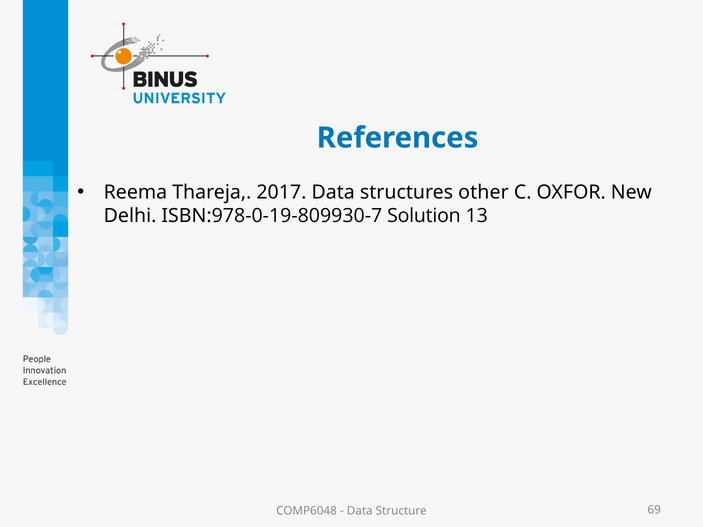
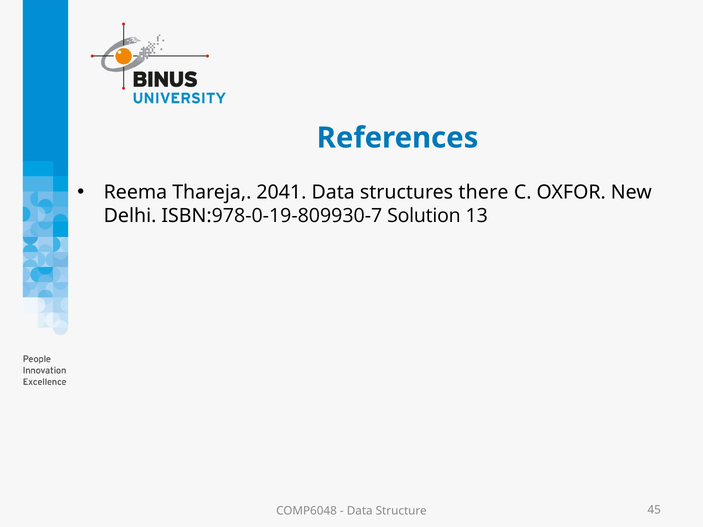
2017: 2017 -> 2041
other: other -> there
69: 69 -> 45
